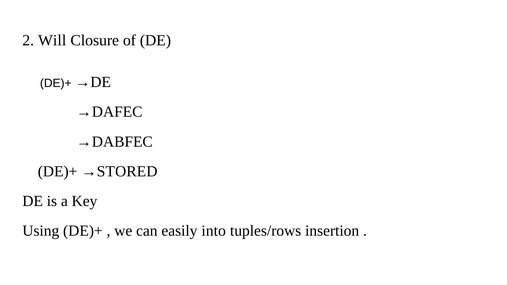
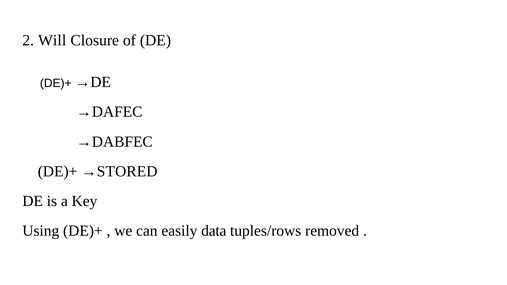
into: into -> data
insertion: insertion -> removed
